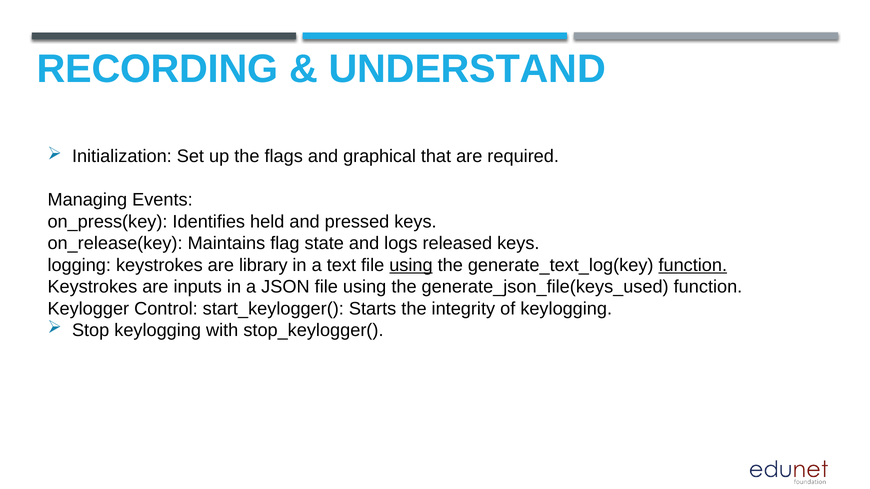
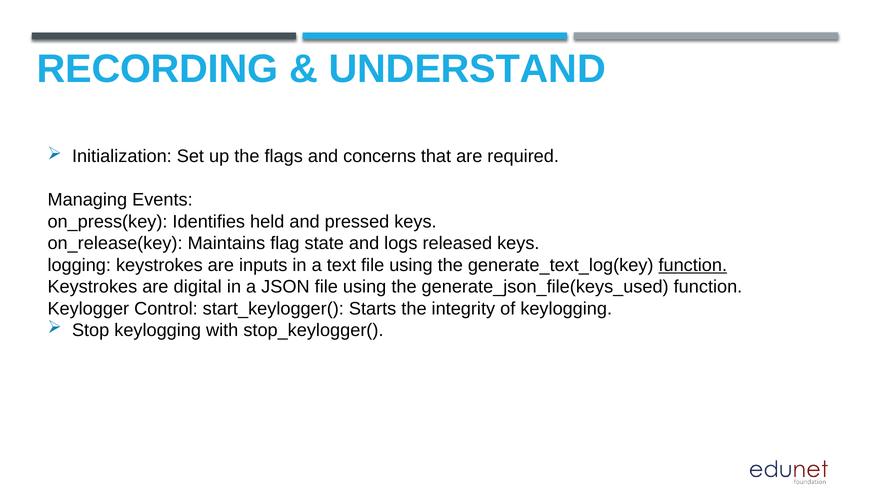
graphical: graphical -> concerns
library: library -> inputs
using at (411, 265) underline: present -> none
inputs: inputs -> digital
